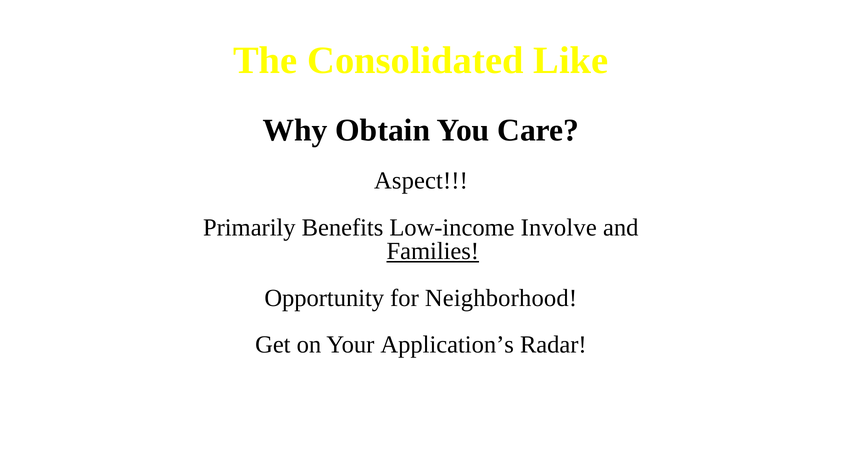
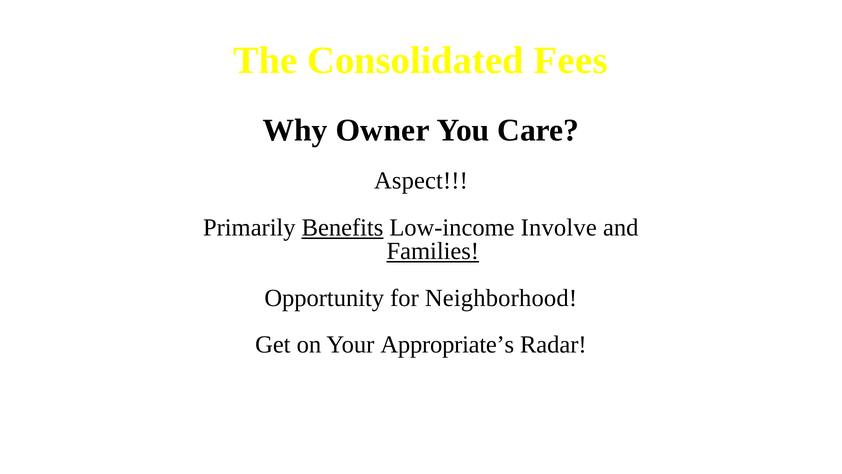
Like: Like -> Fees
Obtain: Obtain -> Owner
Benefits underline: none -> present
Application’s: Application’s -> Appropriate’s
